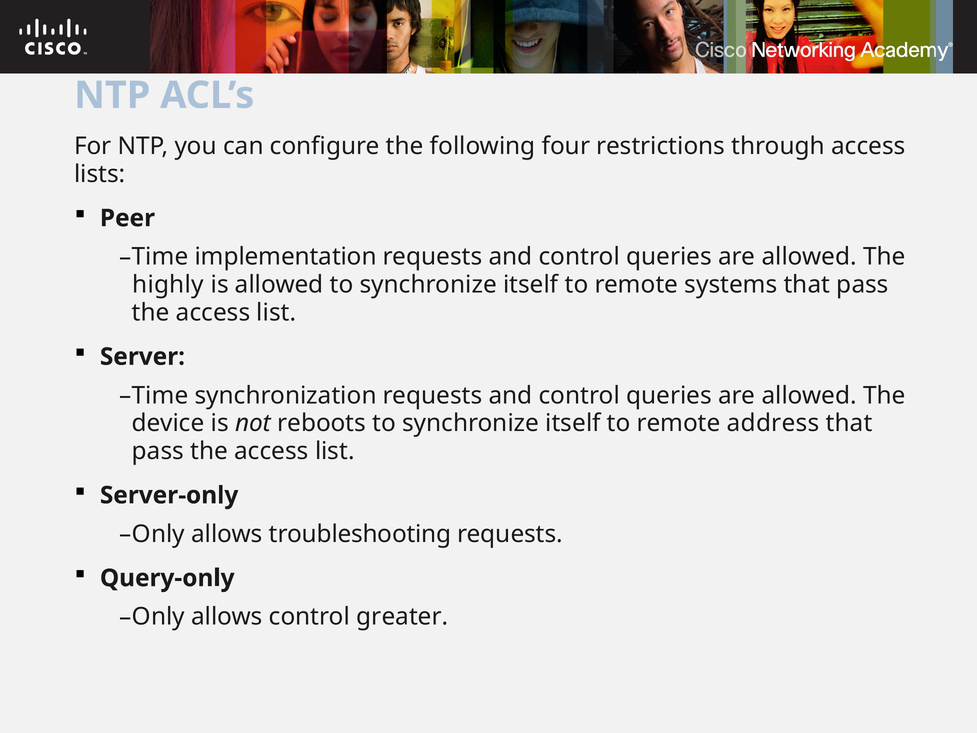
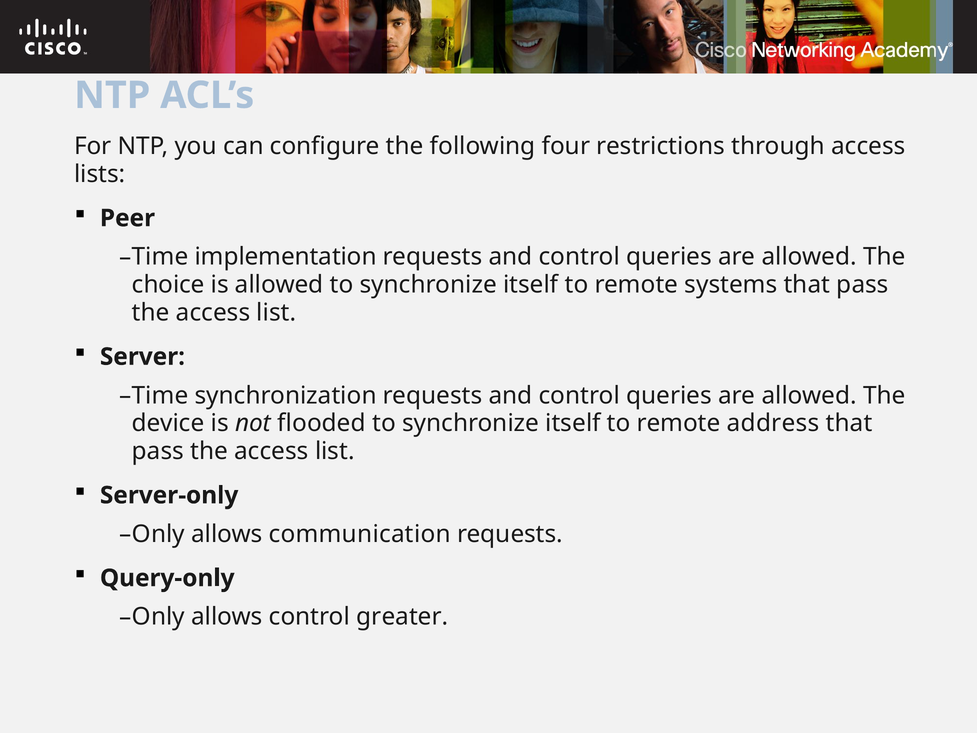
highly: highly -> choice
reboots: reboots -> flooded
troubleshooting: troubleshooting -> communication
